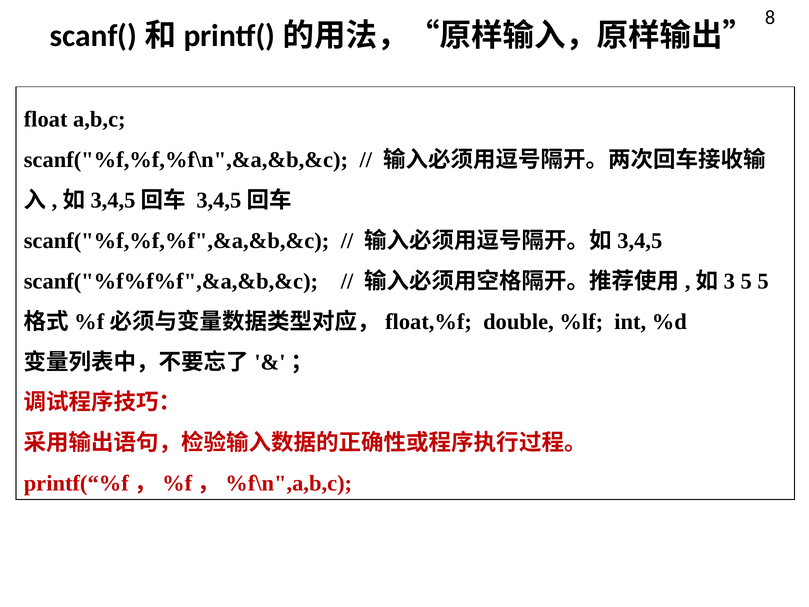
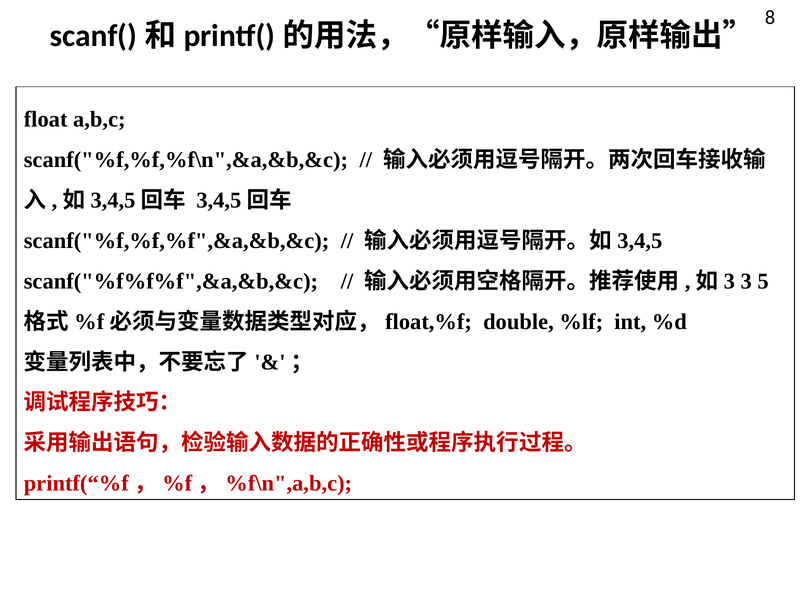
5 at (746, 281): 5 -> 3
